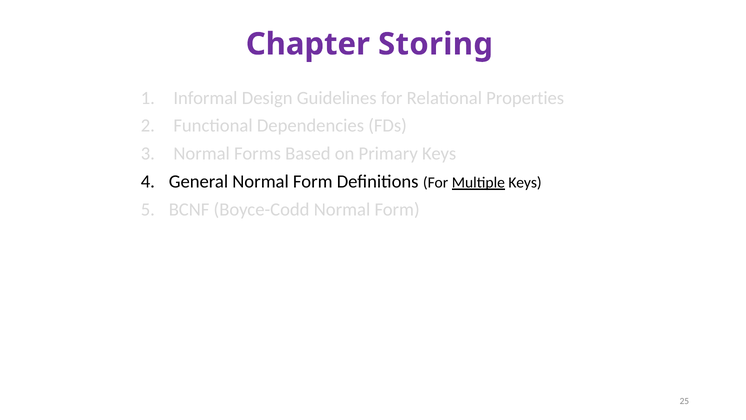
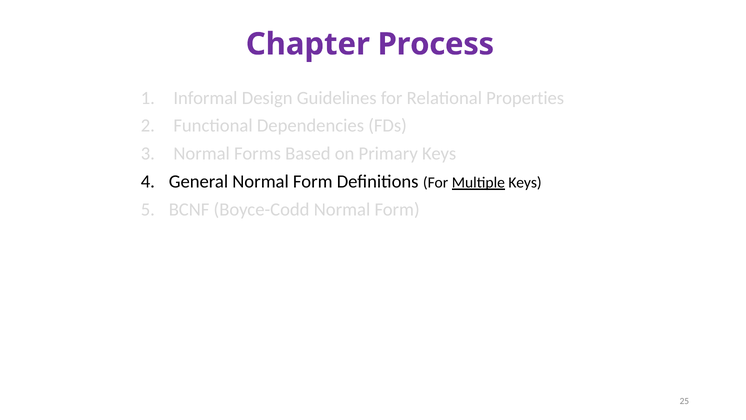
Storing: Storing -> Process
